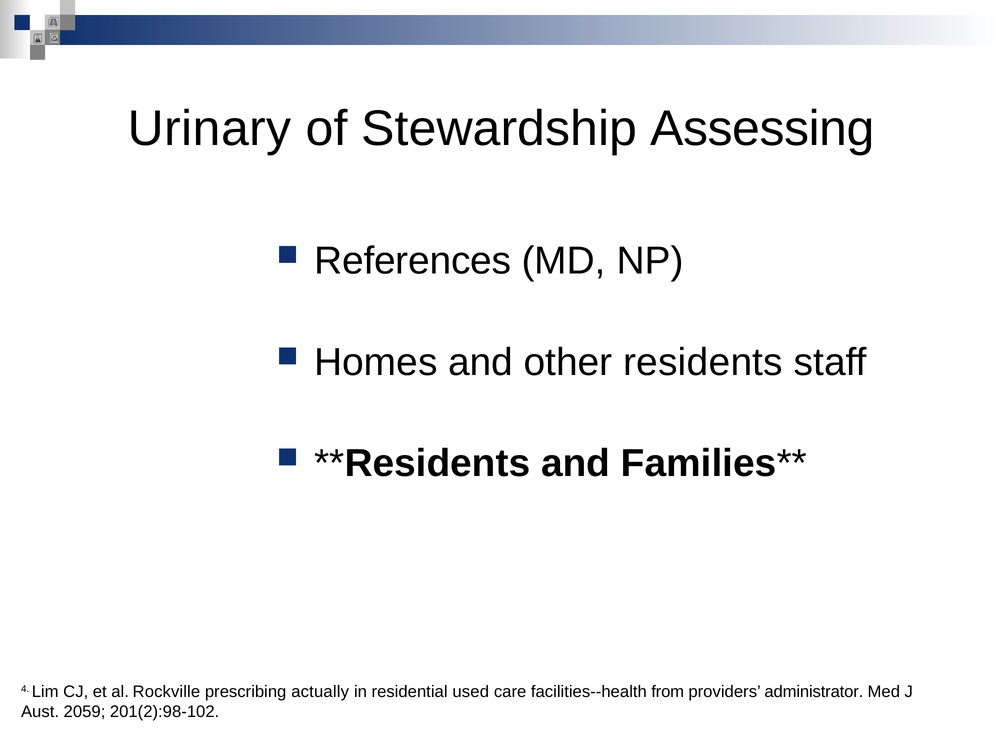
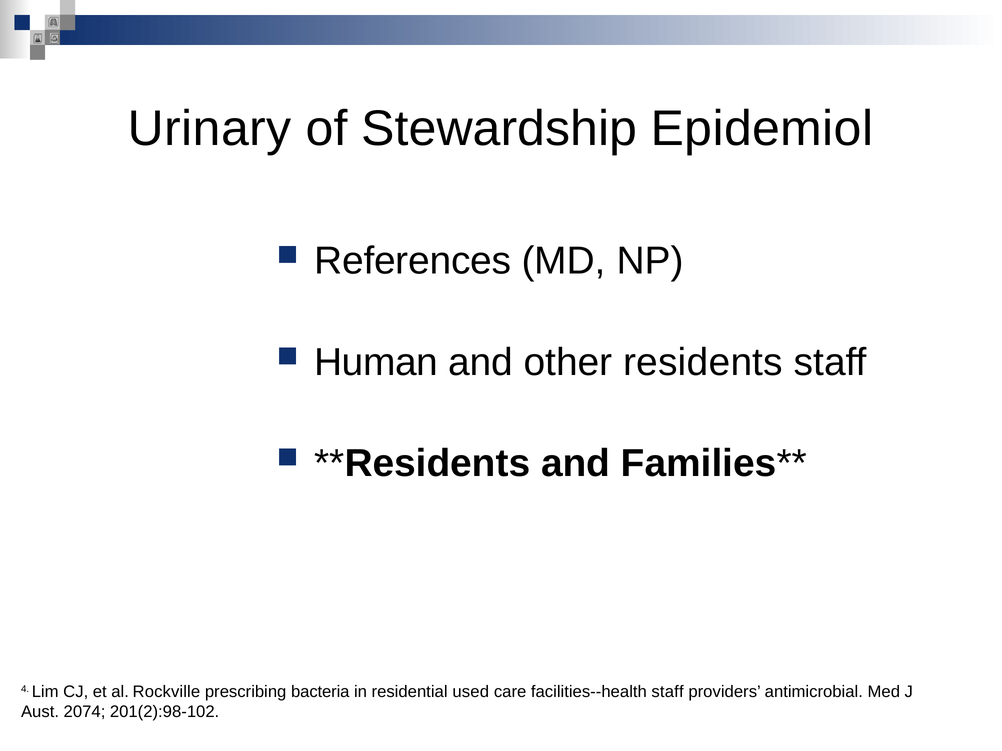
Assessing: Assessing -> Epidemiol
Homes: Homes -> Human
actually: actually -> bacteria
facilities--health from: from -> staff
administrator: administrator -> antimicrobial
2059: 2059 -> 2074
